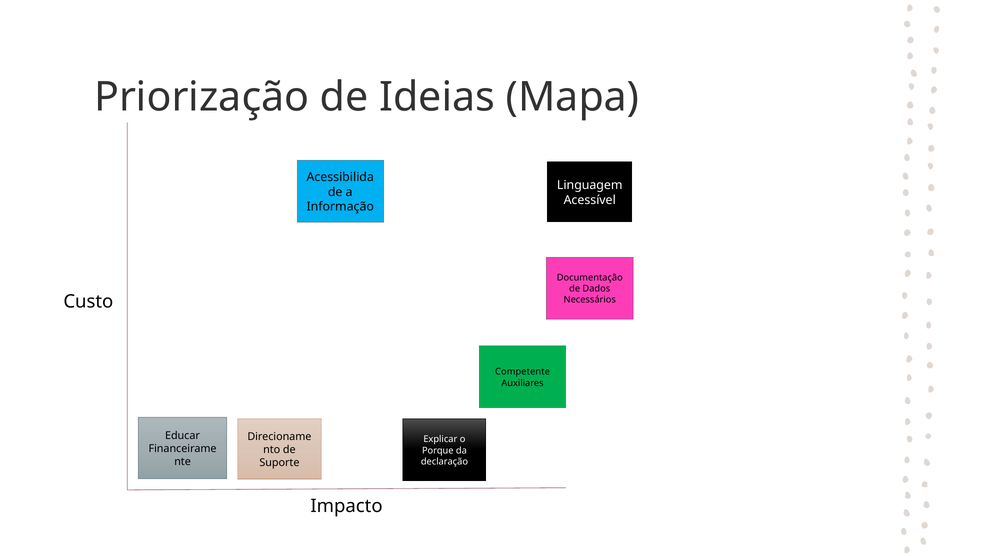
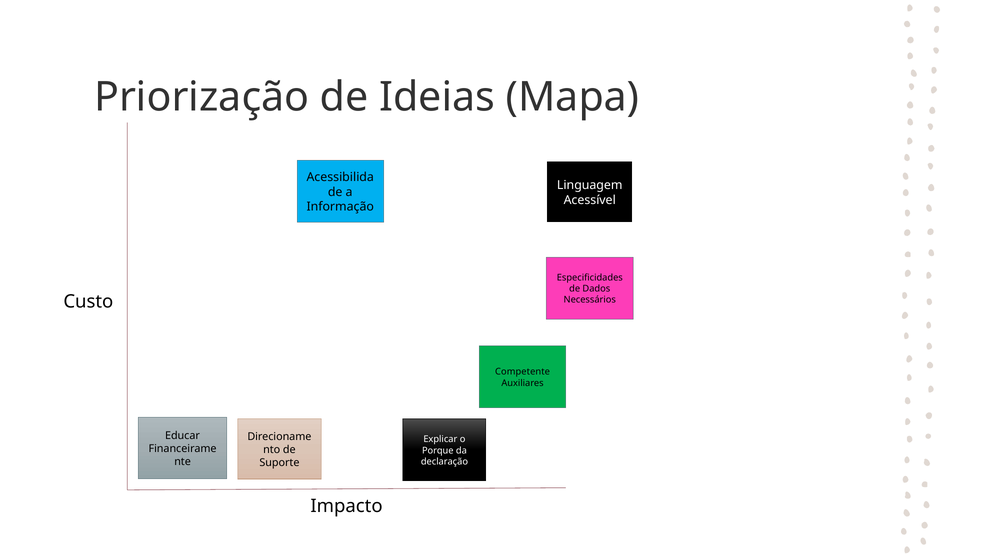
Documentação: Documentação -> Especificidades
